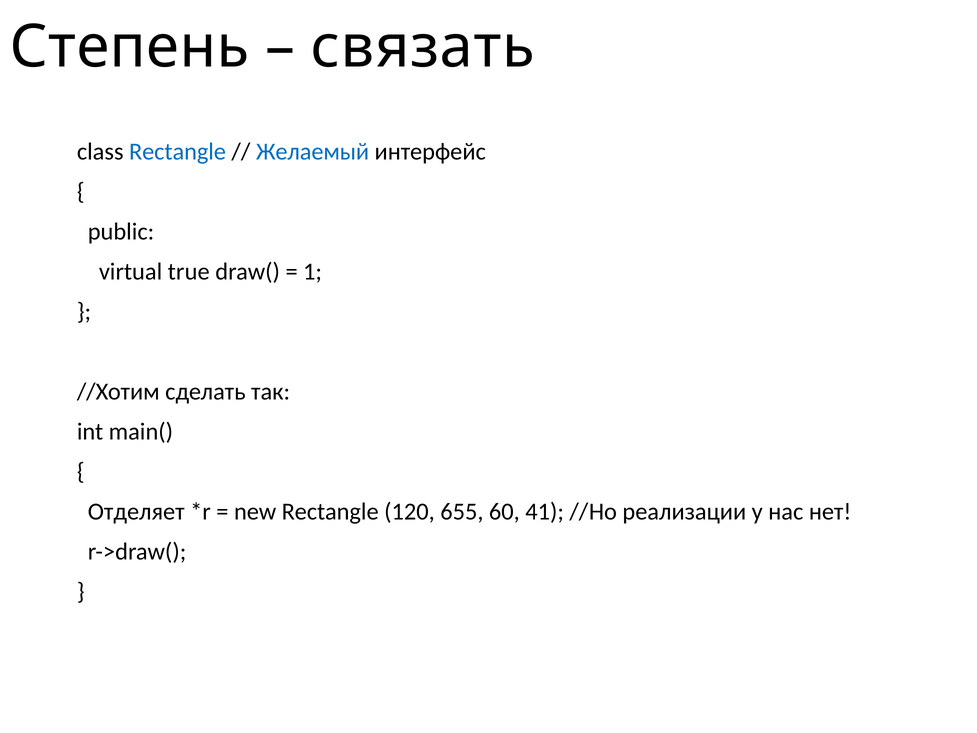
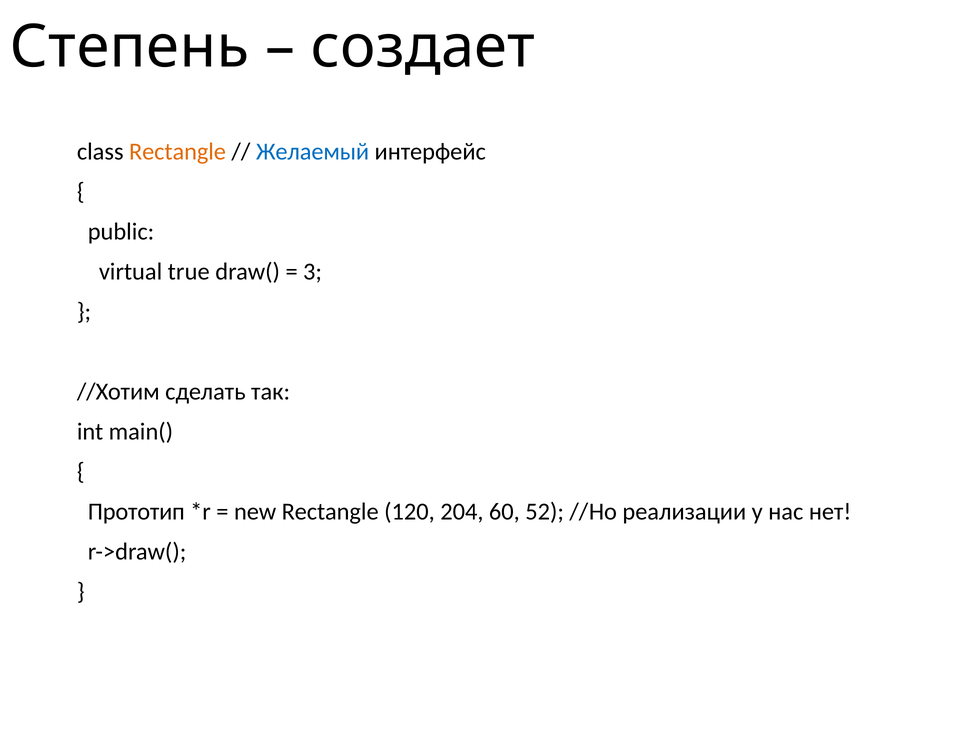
связать: связать -> создает
Rectangle at (177, 152) colour: blue -> orange
1: 1 -> 3
Отделяет: Отделяет -> Прототип
655: 655 -> 204
41: 41 -> 52
